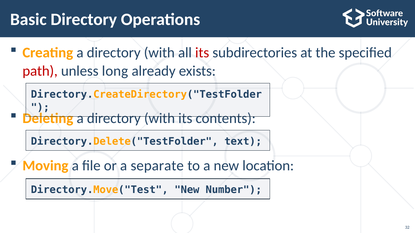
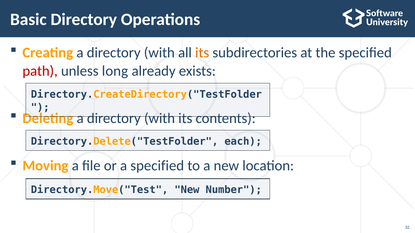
its at (202, 53) colour: red -> orange
text: text -> each
a separate: separate -> specified
